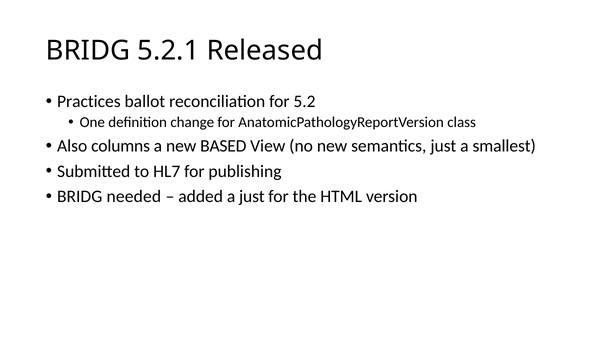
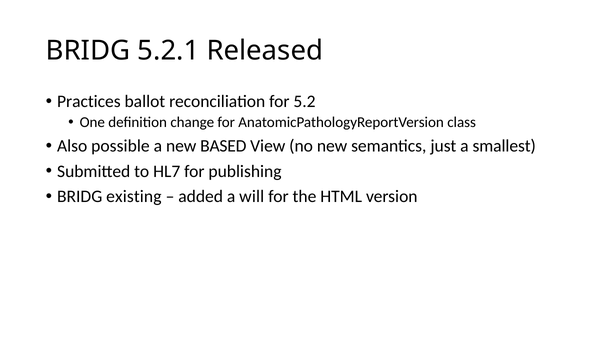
columns: columns -> possible
needed: needed -> existing
a just: just -> will
